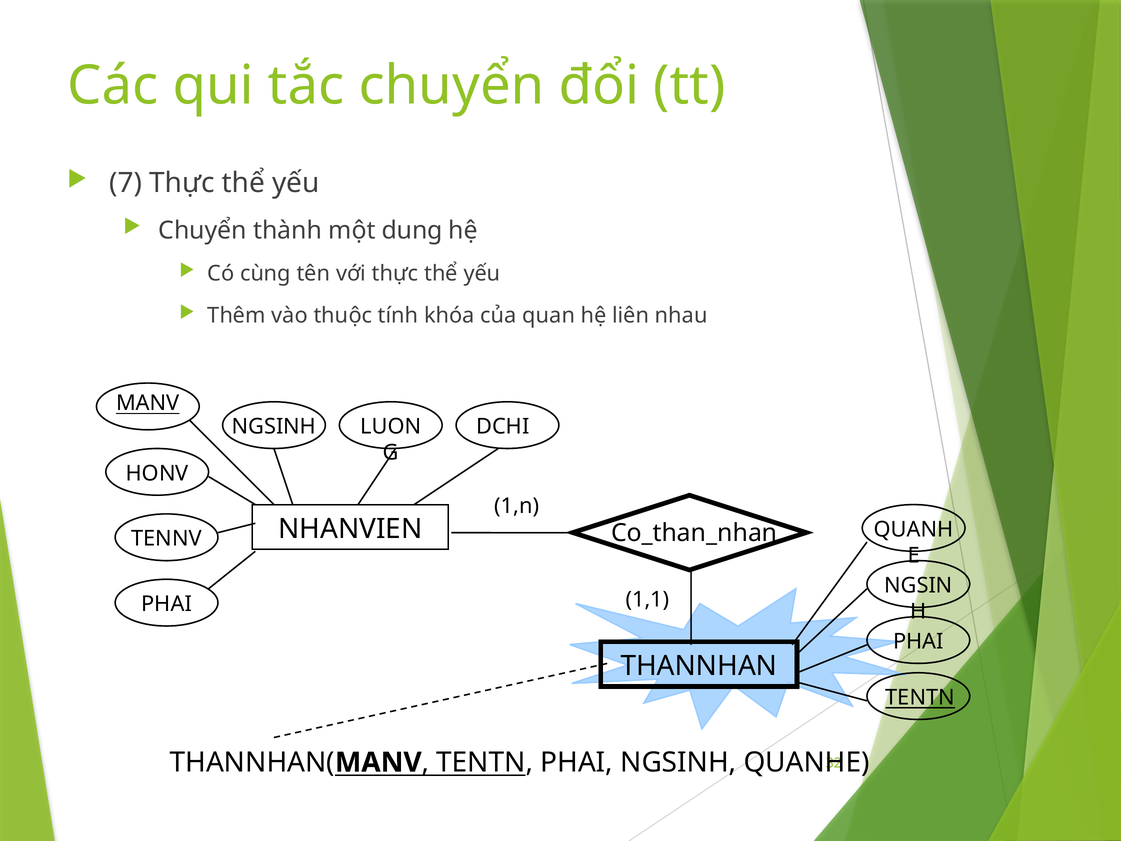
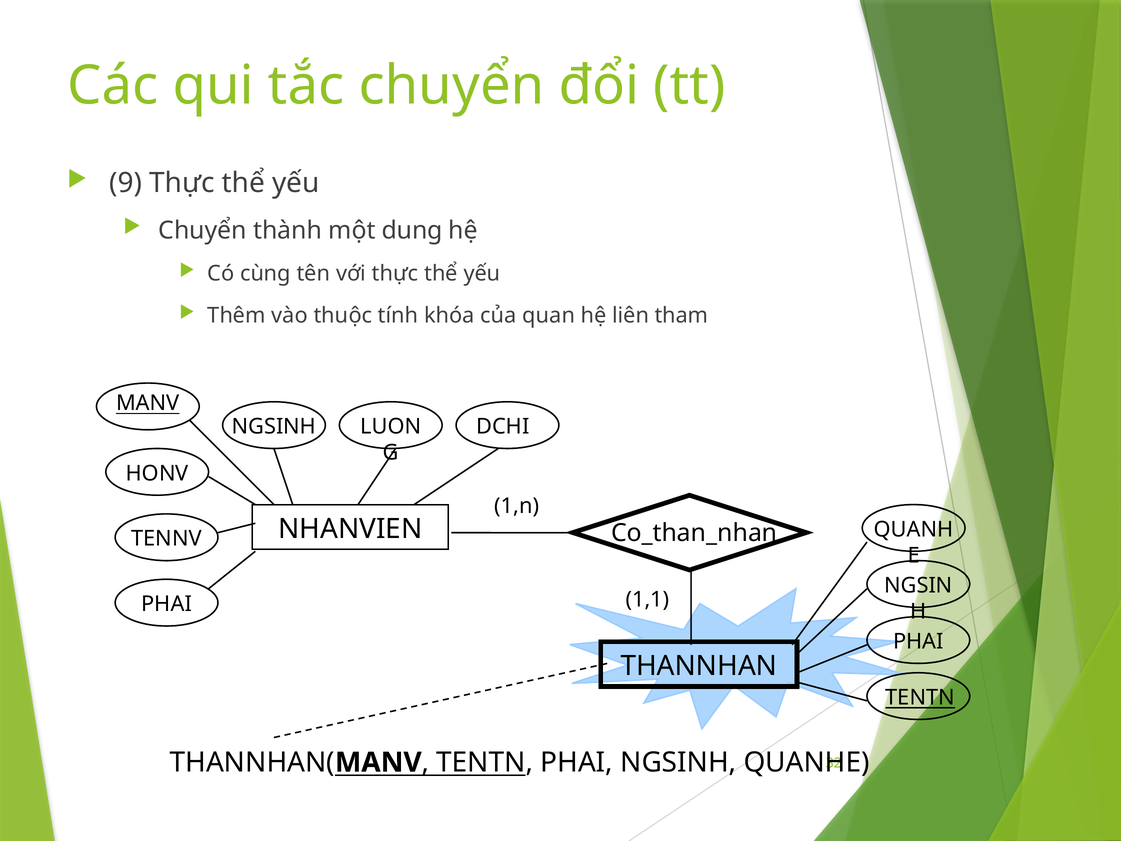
7: 7 -> 9
nhau: nhau -> tham
